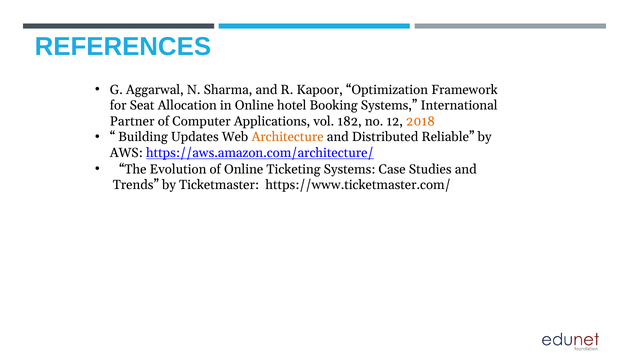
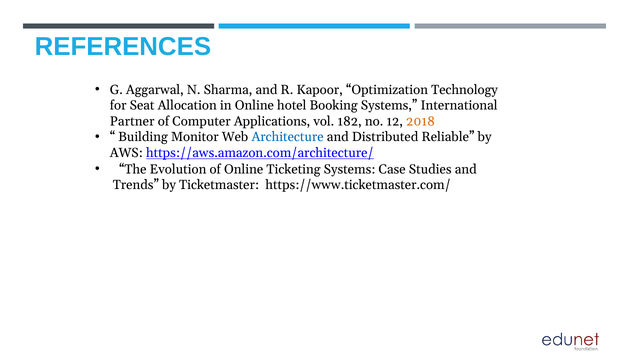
Framework: Framework -> Technology
Updates: Updates -> Monitor
Architecture colour: orange -> blue
